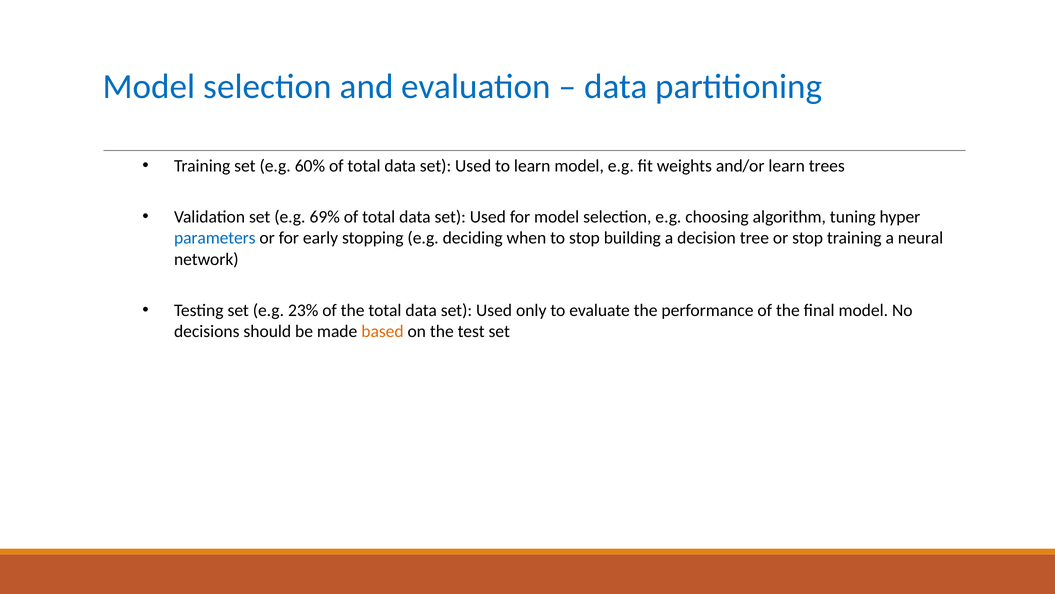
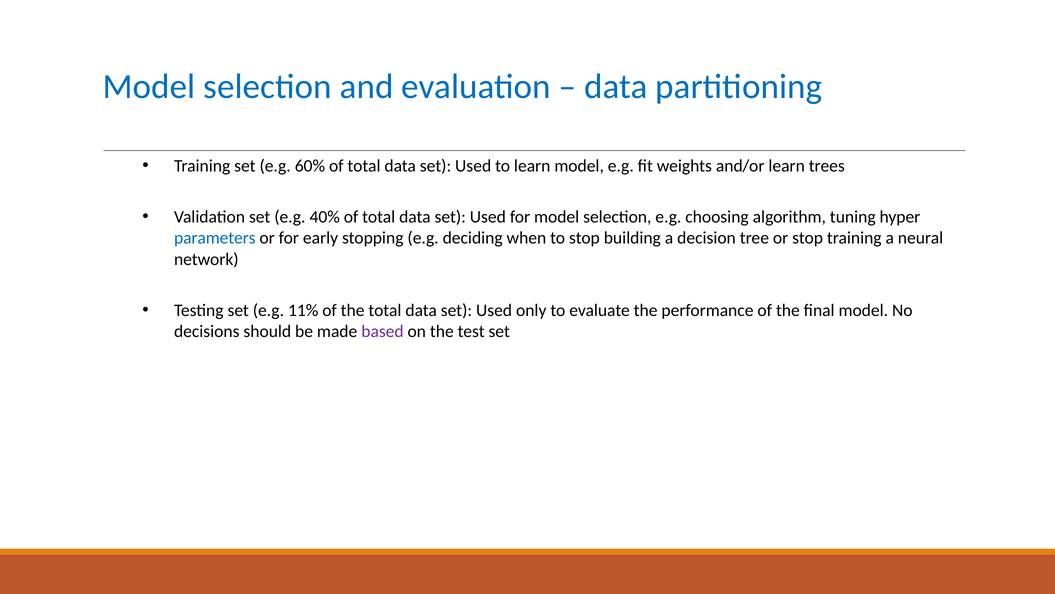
69%: 69% -> 40%
23%: 23% -> 11%
based colour: orange -> purple
